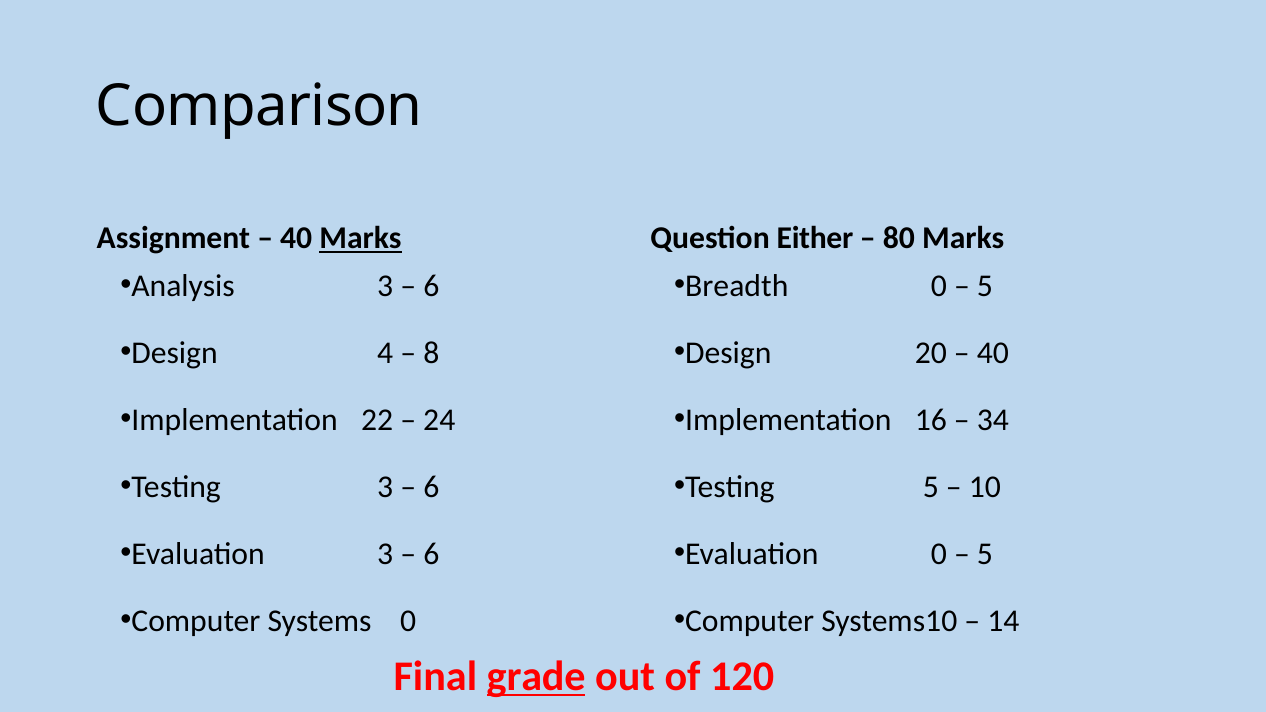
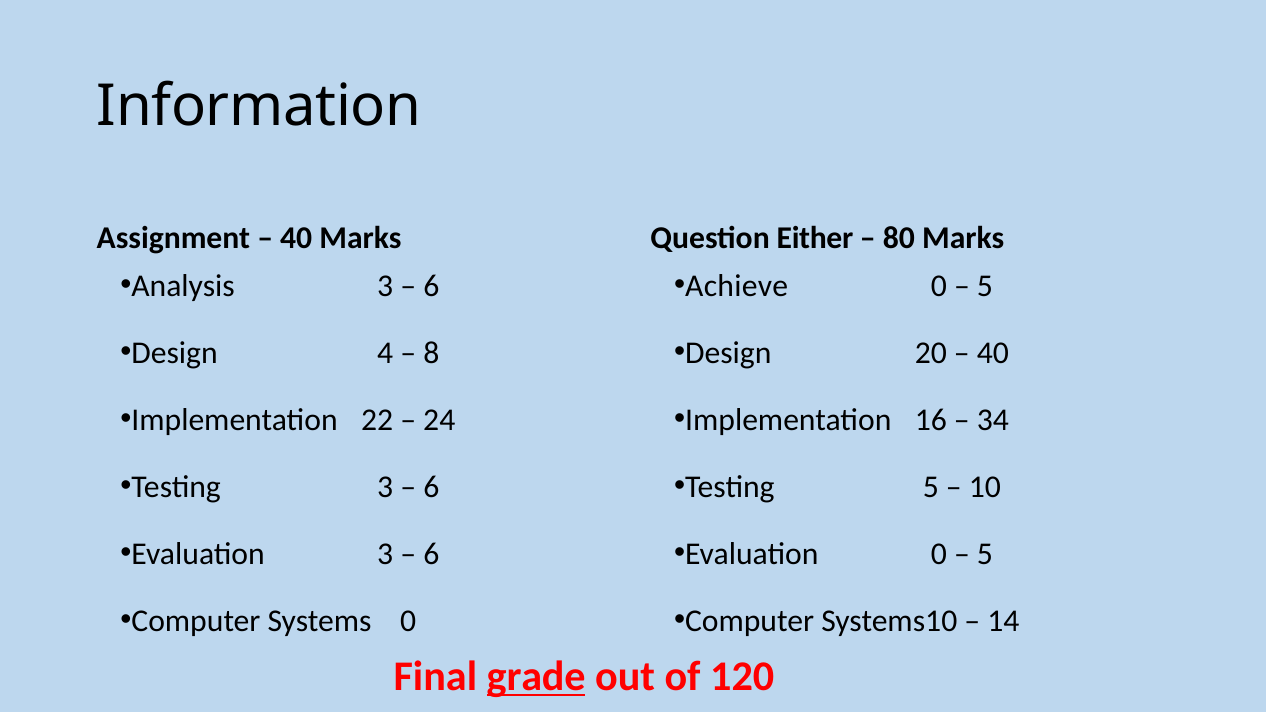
Comparison: Comparison -> Information
Marks at (361, 238) underline: present -> none
Breadth: Breadth -> Achieve
